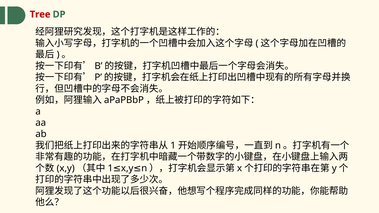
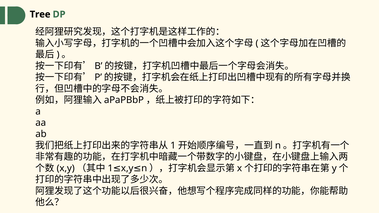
Tree colour: red -> black
